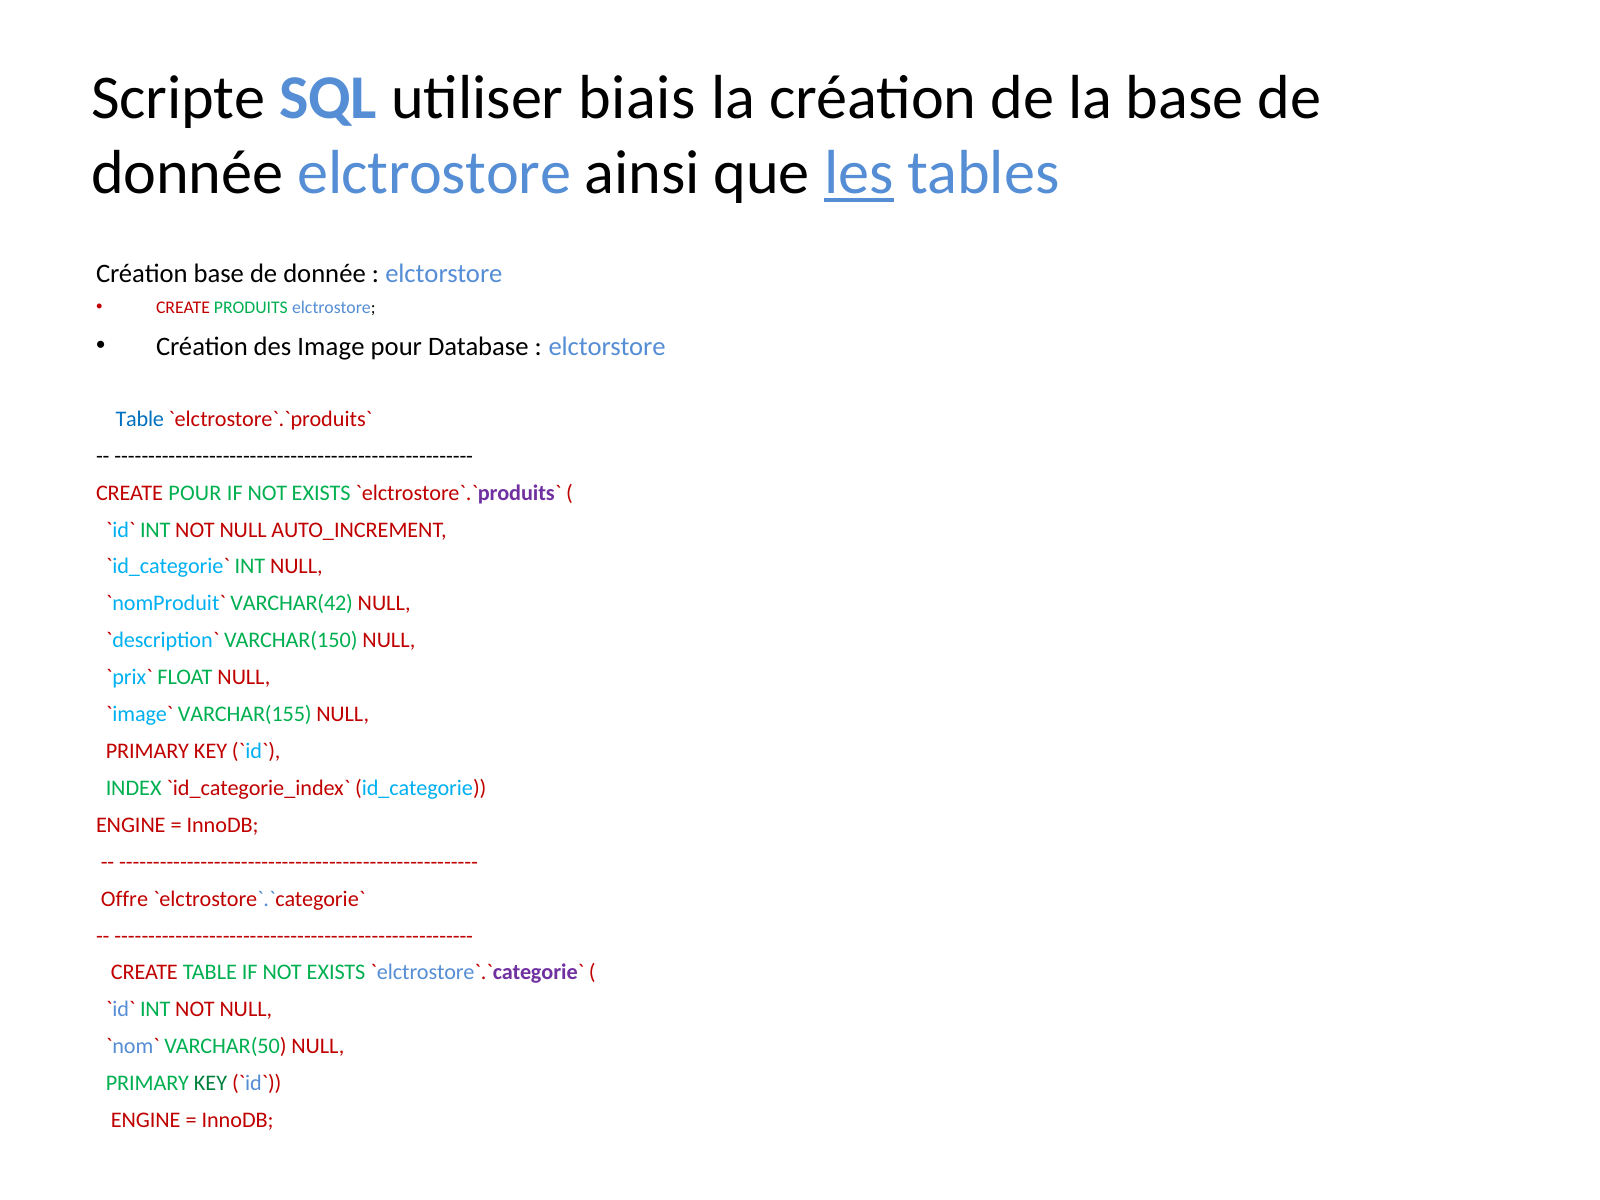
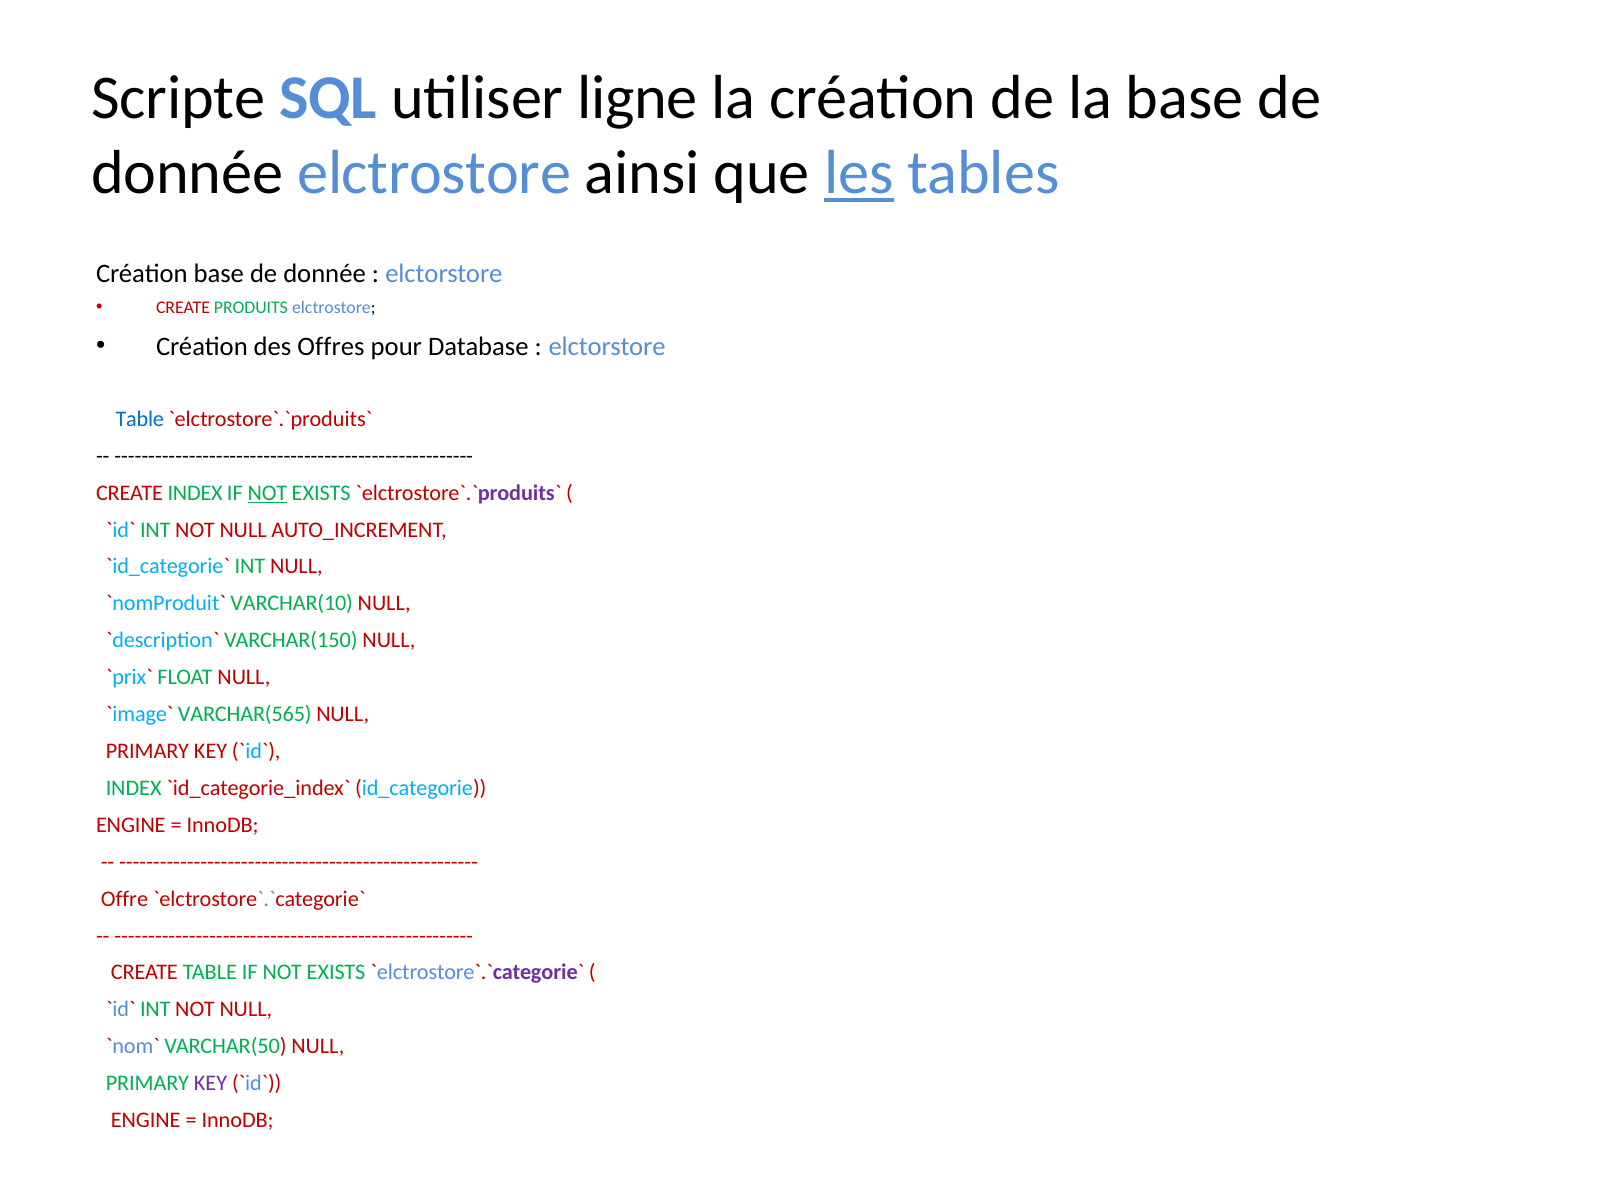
biais: biais -> ligne
Image: Image -> Offres
CREATE POUR: POUR -> INDEX
NOT at (267, 493) underline: none -> present
VARCHAR(42: VARCHAR(42 -> VARCHAR(10
VARCHAR(155: VARCHAR(155 -> VARCHAR(565
KEY at (211, 1083) colour: green -> purple
